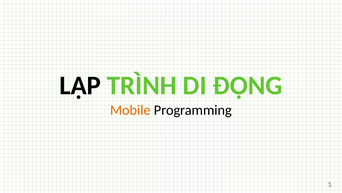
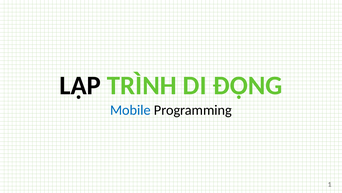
Mobile colour: orange -> blue
